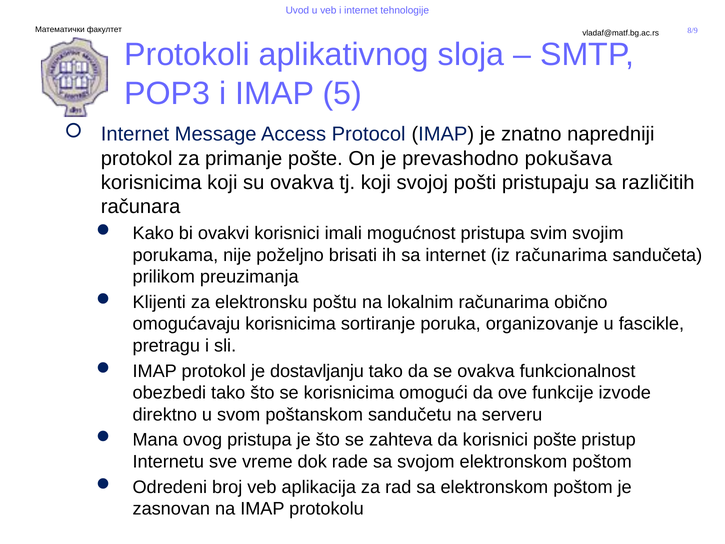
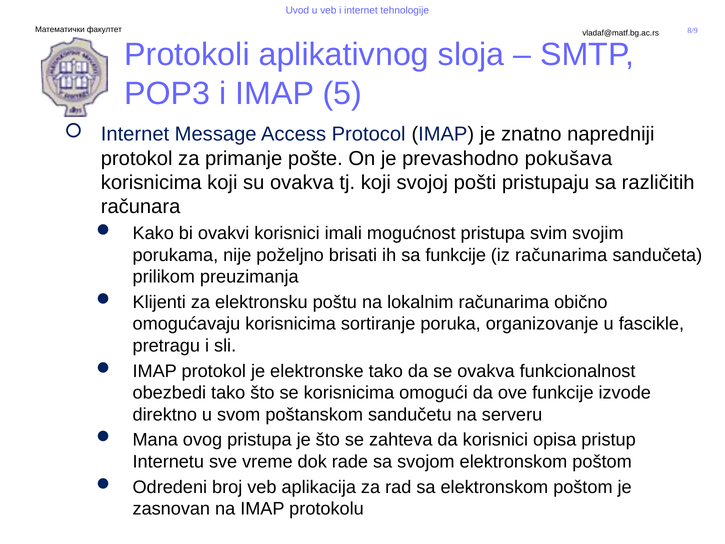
sa internet: internet -> funkcije
dostavljanju: dostavljanju -> elektronske
korisnici pošte: pošte -> opisa
